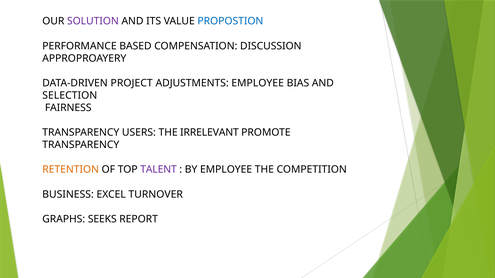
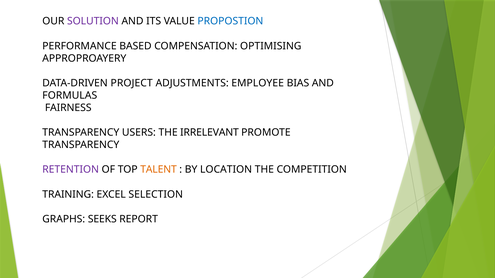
DISCUSSION: DISCUSSION -> OPTIMISING
SELECTION: SELECTION -> FORMULAS
RETENTION colour: orange -> purple
TALENT colour: purple -> orange
BY EMPLOYEE: EMPLOYEE -> LOCATION
BUSINESS: BUSINESS -> TRAINING
TURNOVER: TURNOVER -> SELECTION
